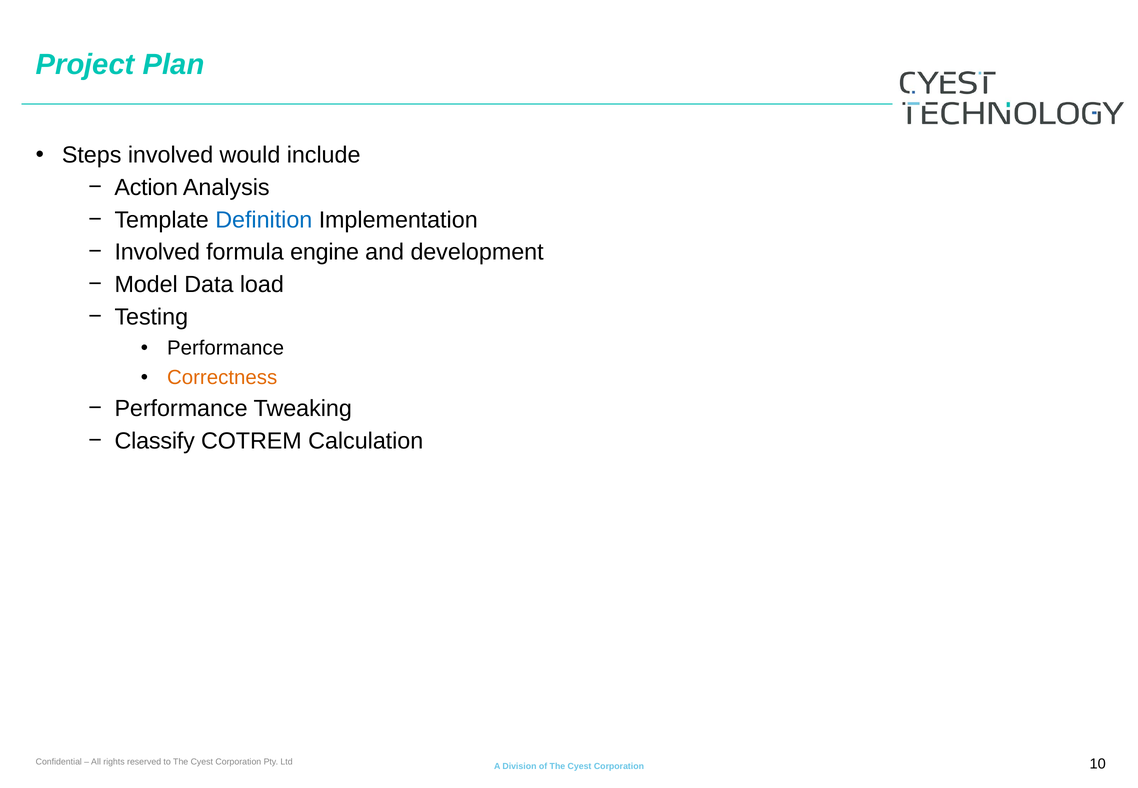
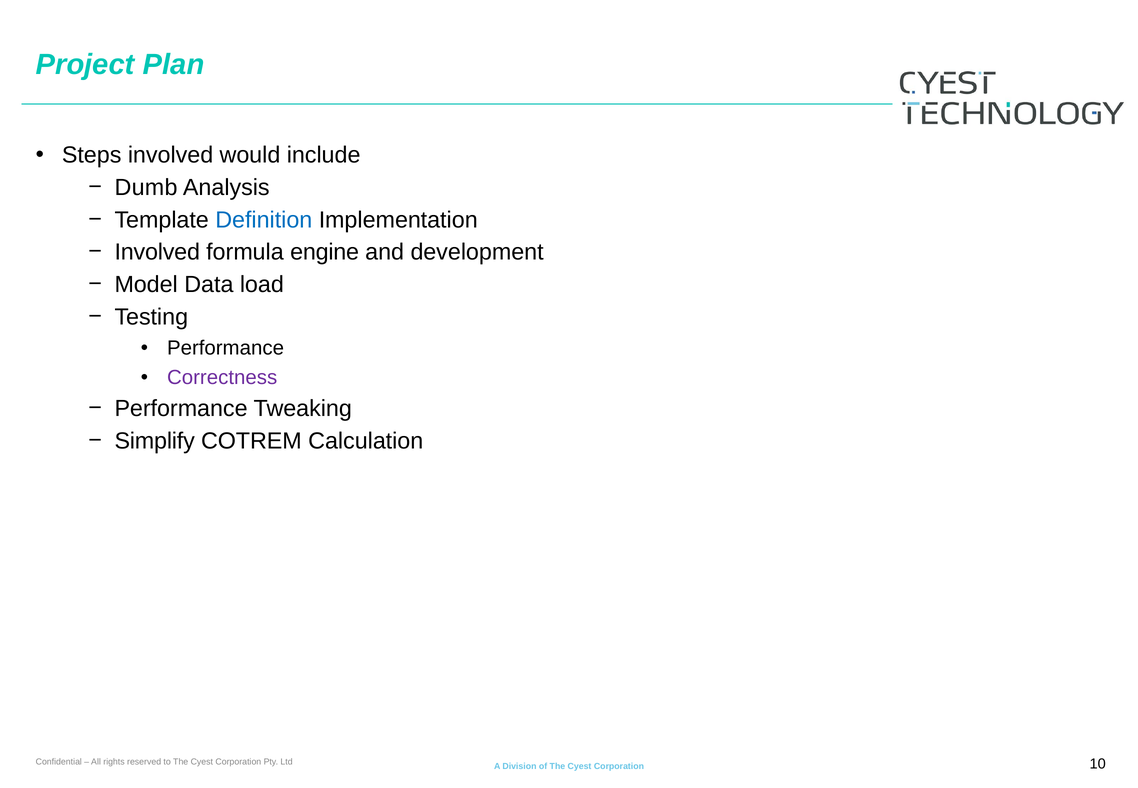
Action: Action -> Dumb
Correctness colour: orange -> purple
Classify: Classify -> Simplify
